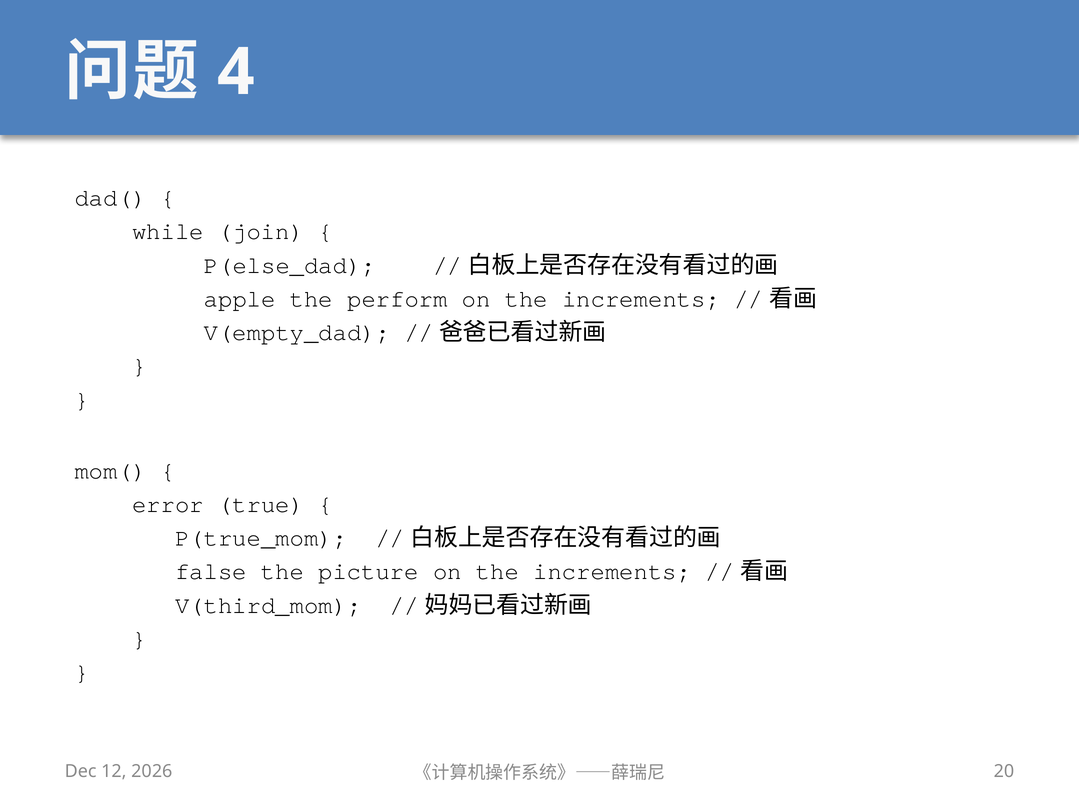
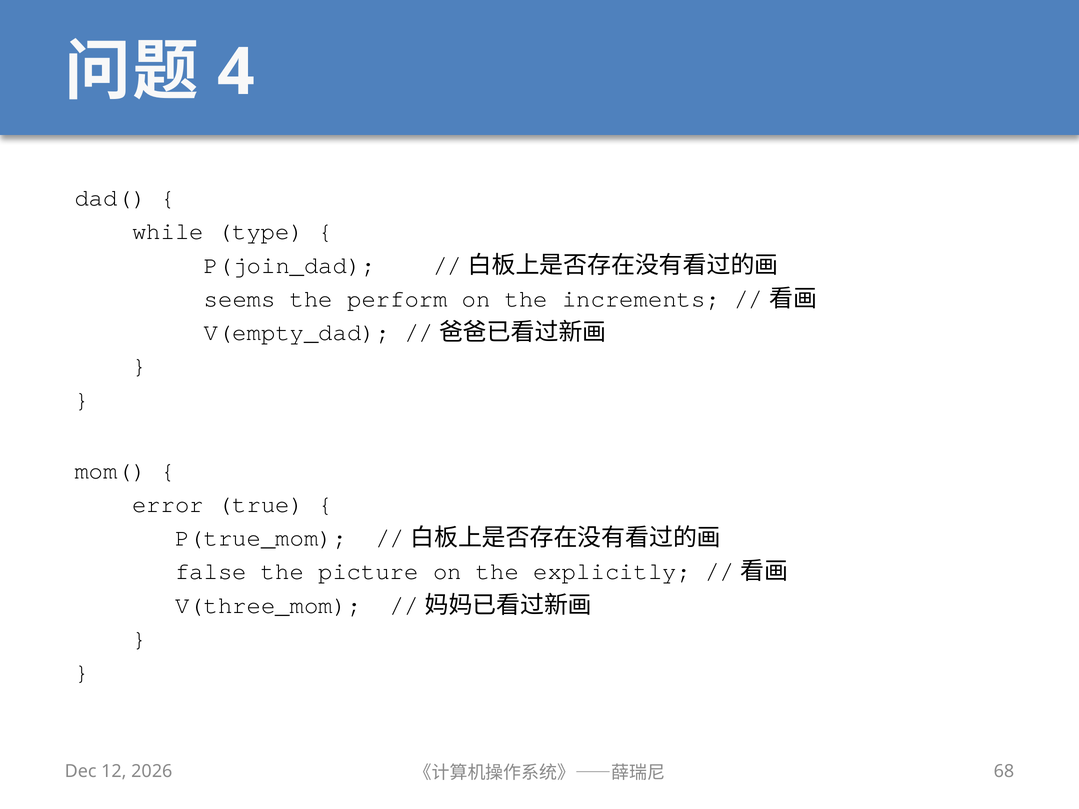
join: join -> type
P(else_dad: P(else_dad -> P(join_dad
apple: apple -> seems
picture on the increments: increments -> explicitly
V(third_mom: V(third_mom -> V(three_mom
20: 20 -> 68
